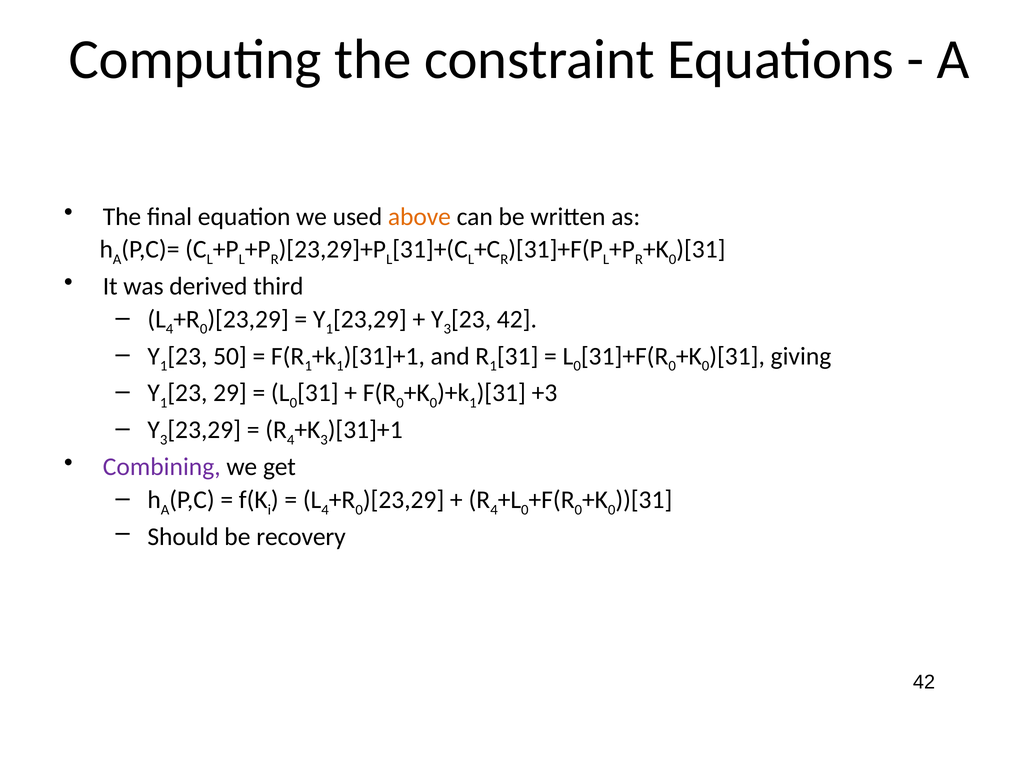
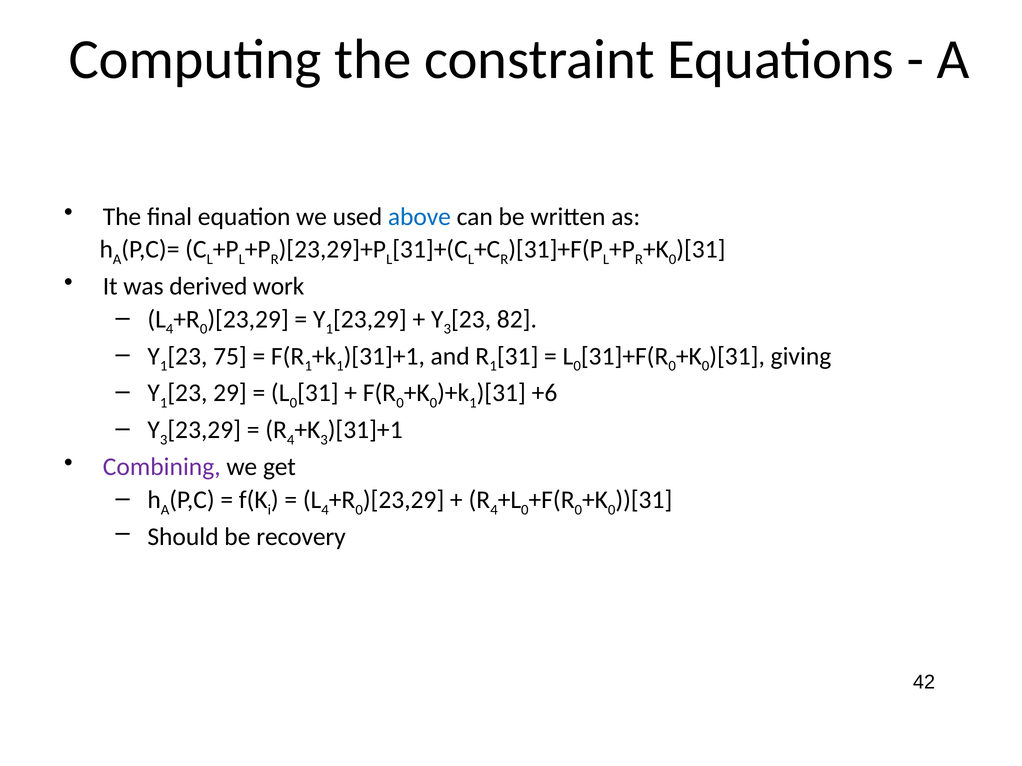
above colour: orange -> blue
third: third -> work
42 at (517, 319): 42 -> 82
50: 50 -> 75
+3: +3 -> +6
